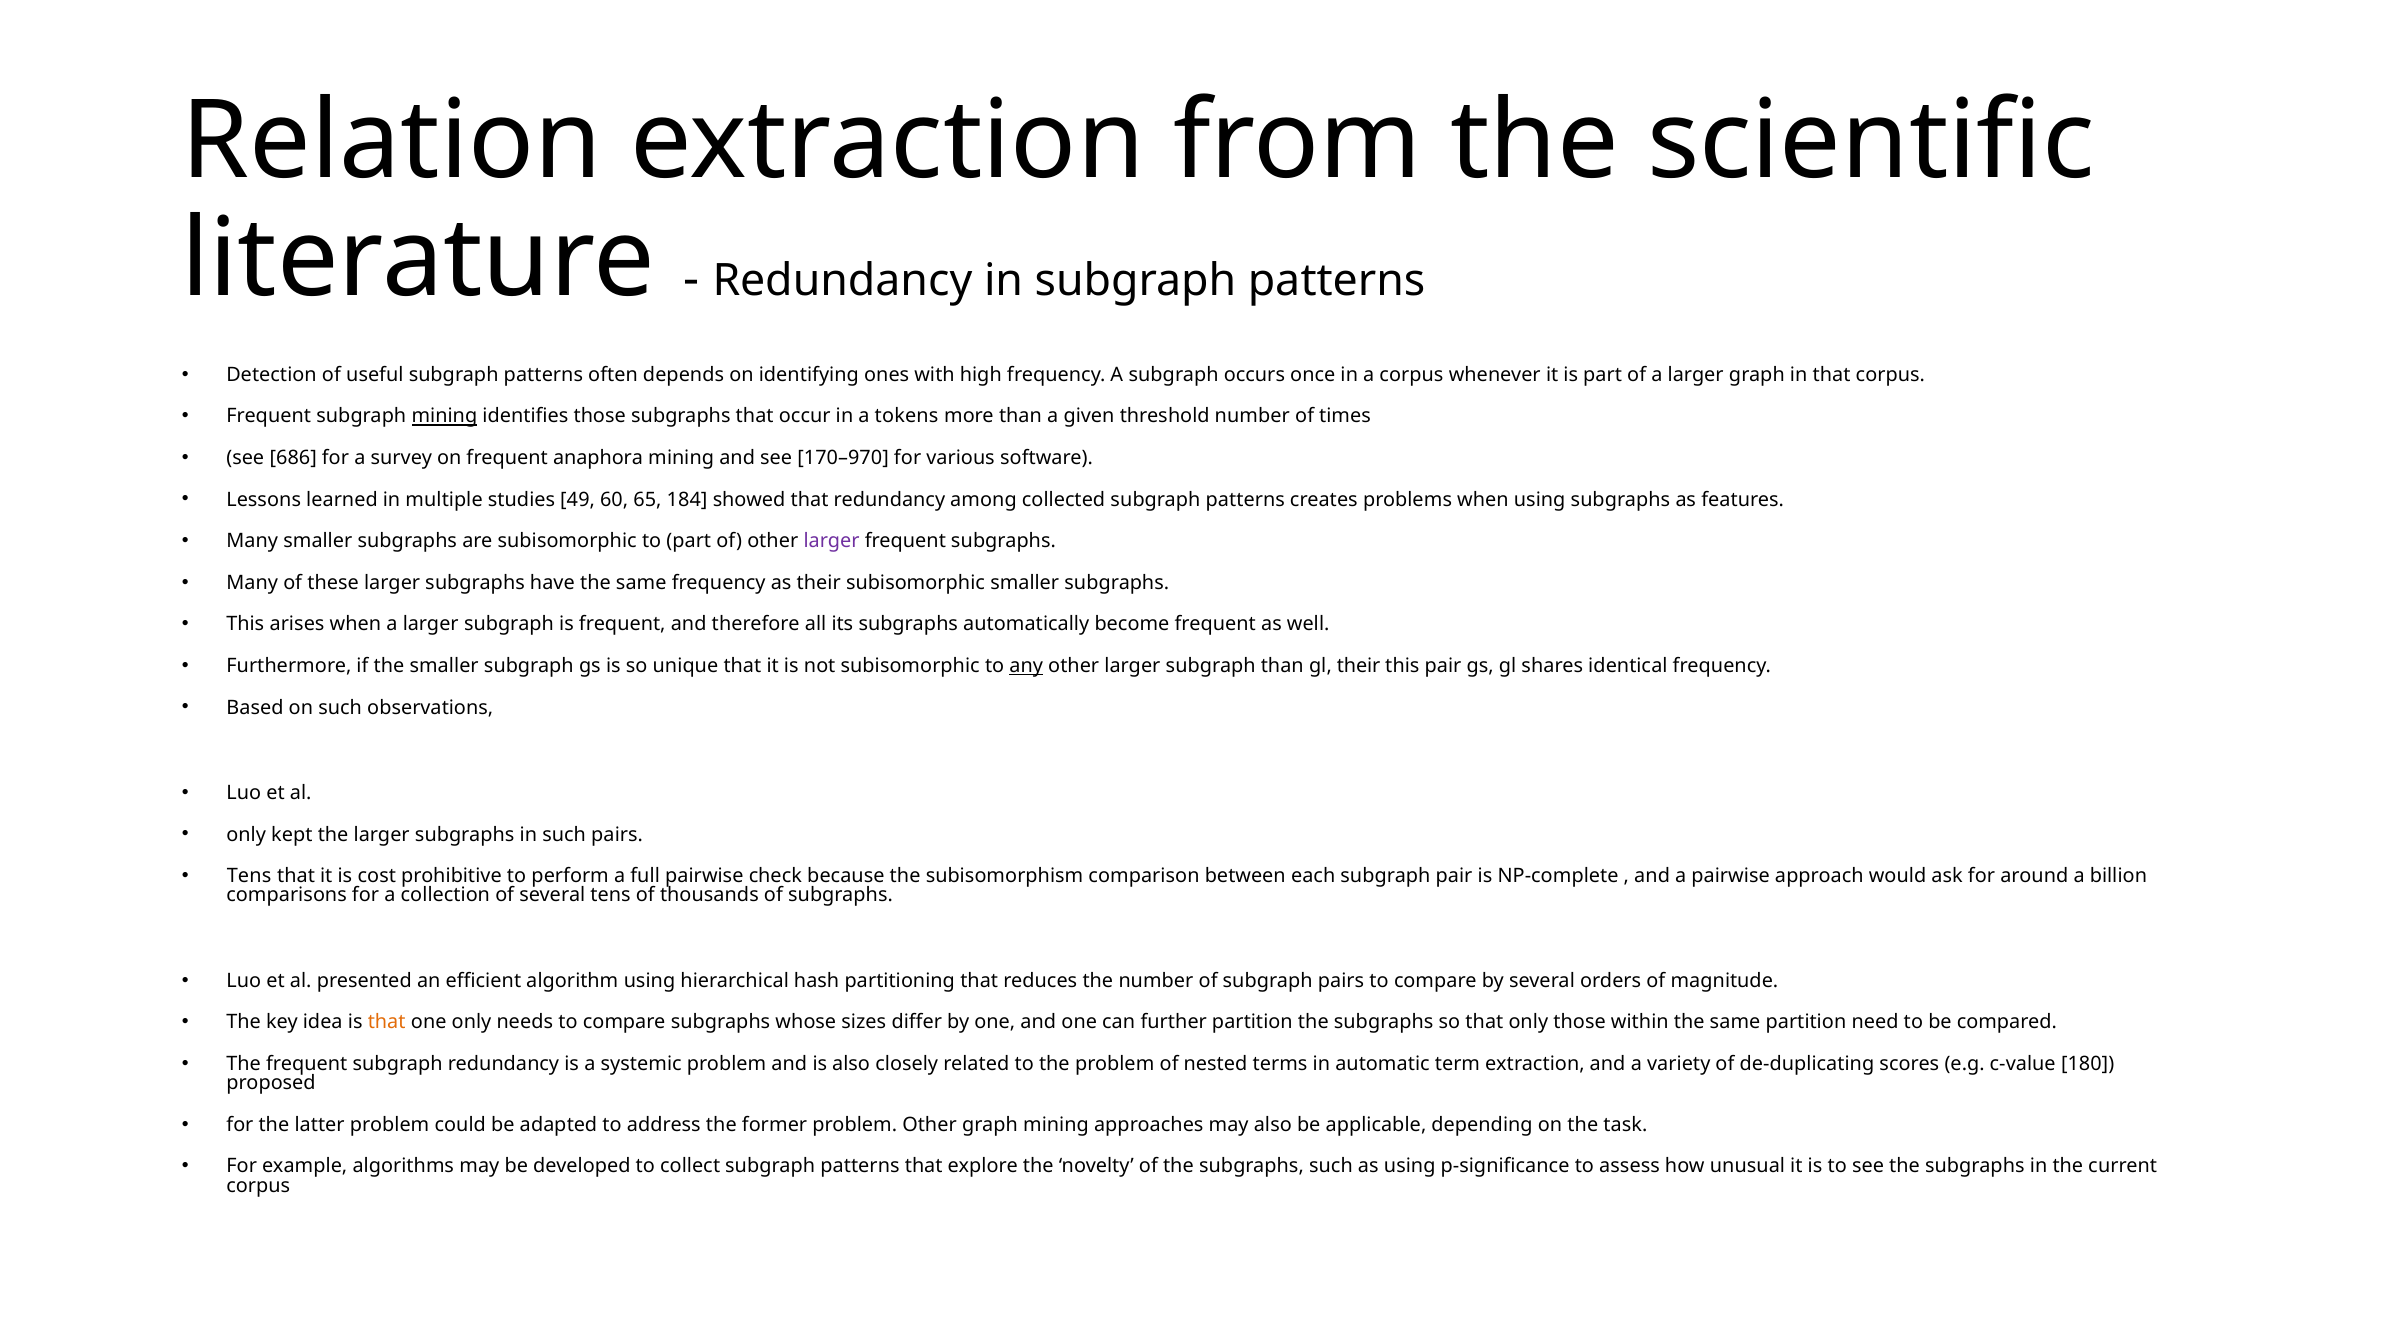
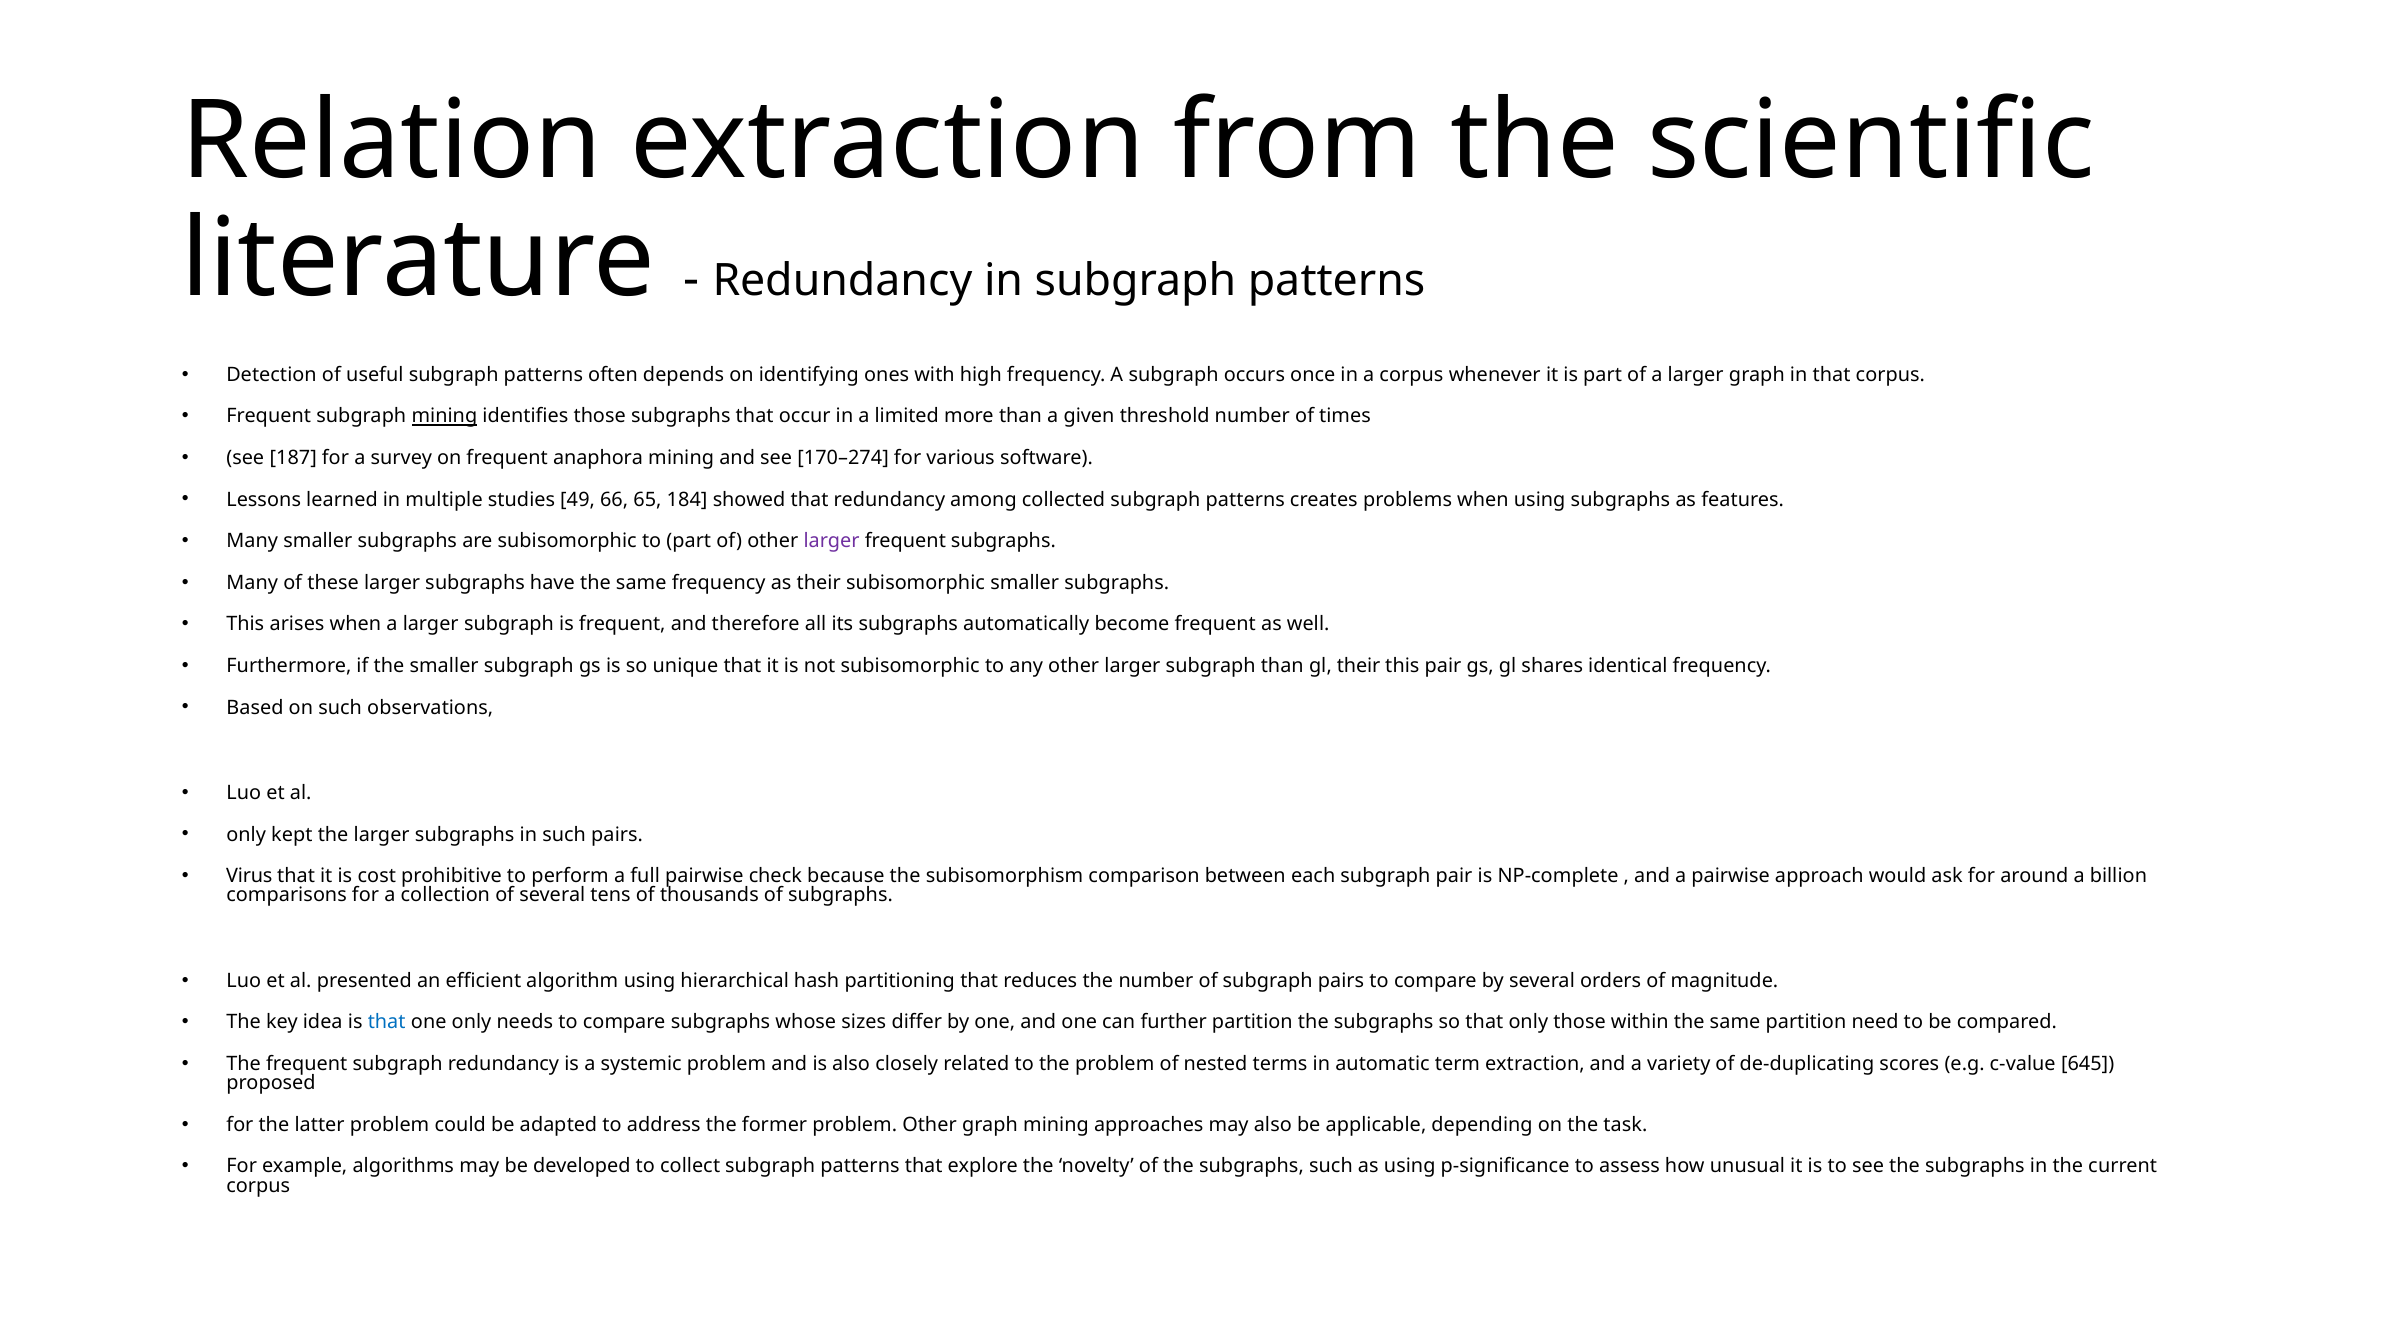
tokens: tokens -> limited
686: 686 -> 187
170–970: 170–970 -> 170–274
60: 60 -> 66
any underline: present -> none
Tens at (249, 876): Tens -> Virus
that at (387, 1022) colour: orange -> blue
180: 180 -> 645
